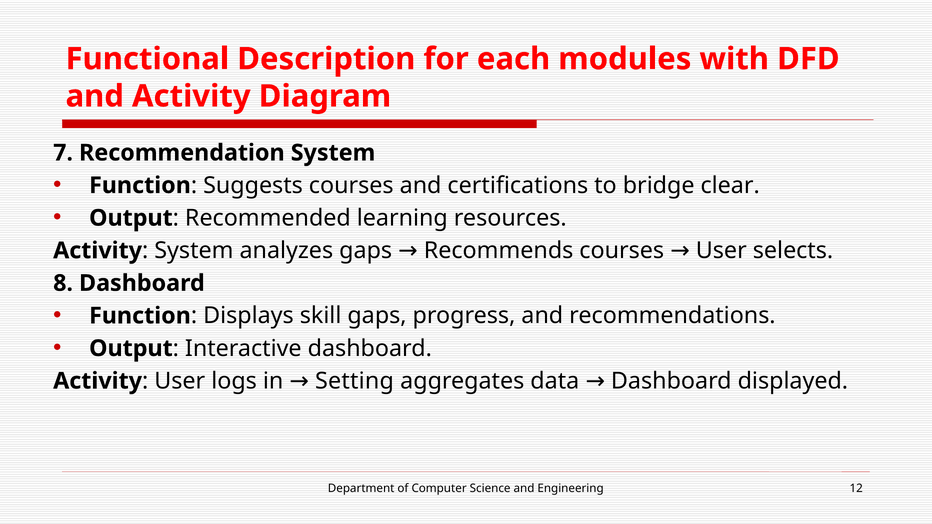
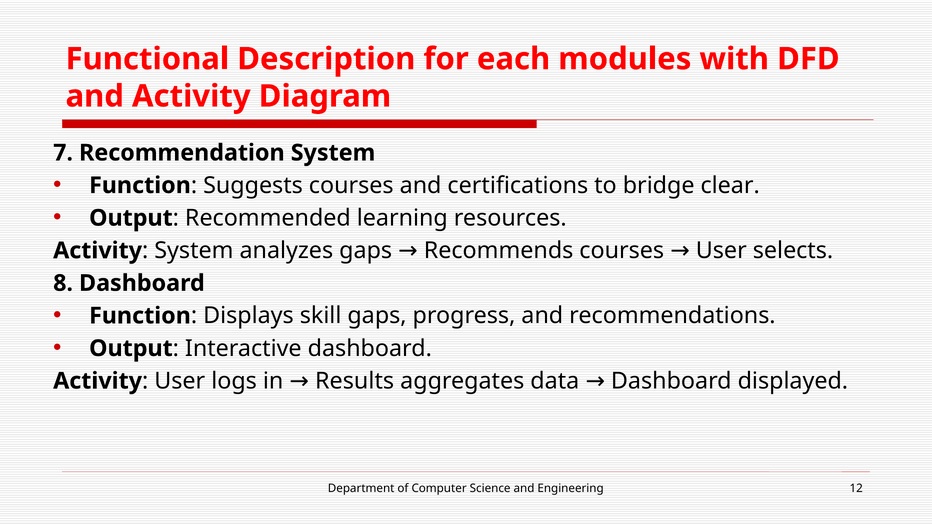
Setting: Setting -> Results
